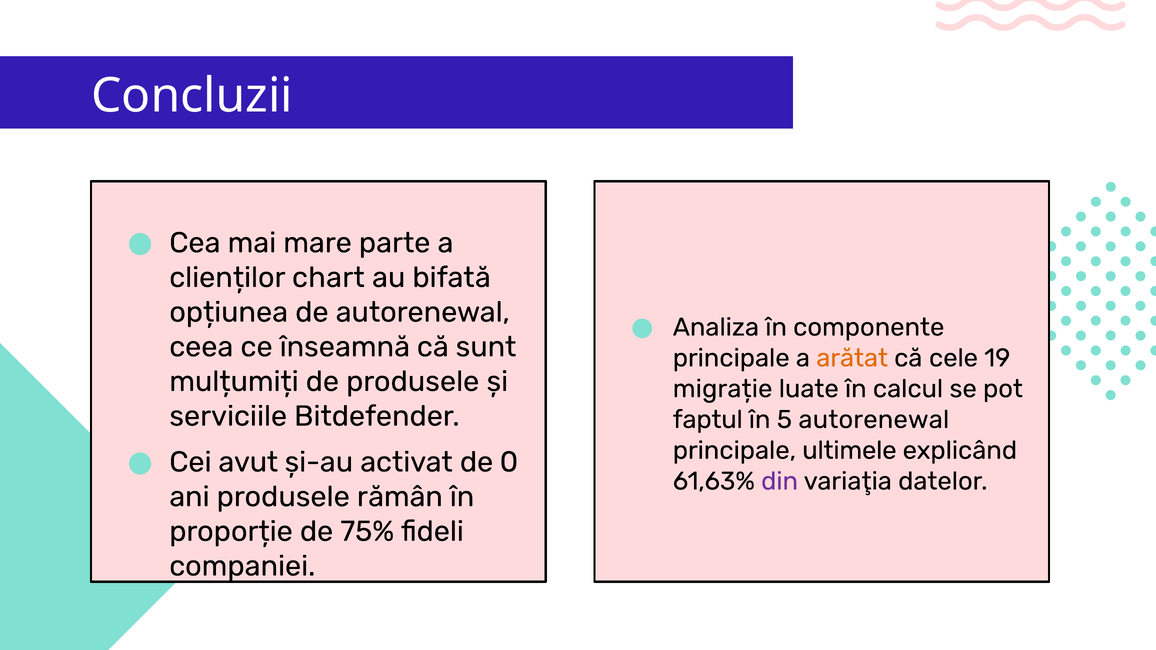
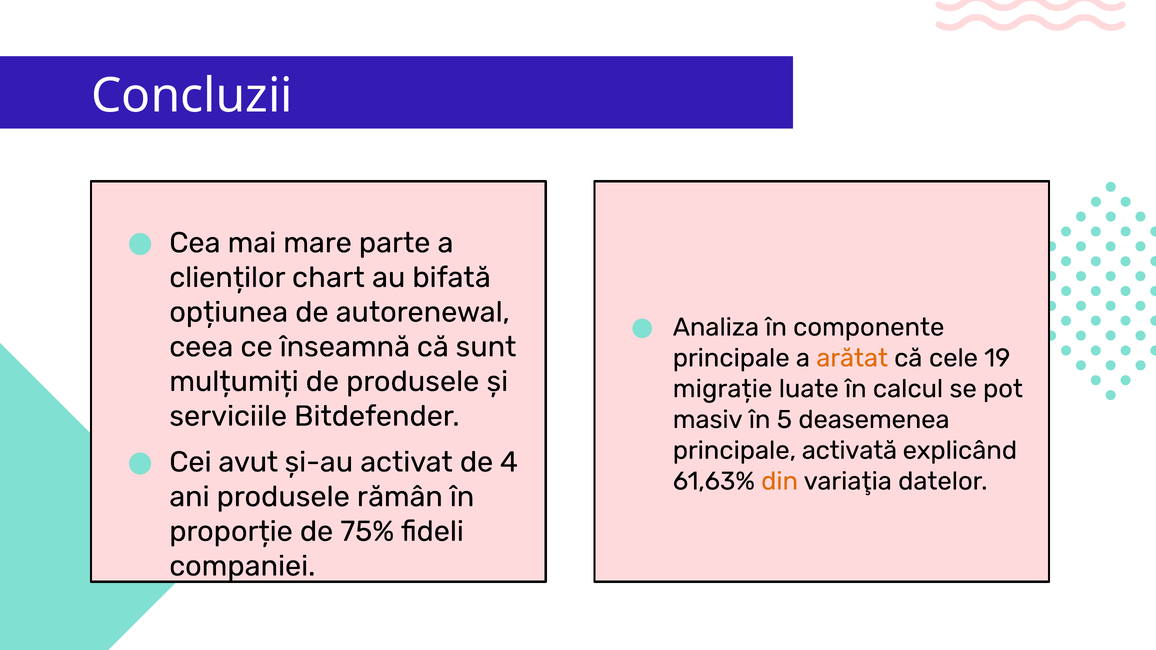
faptul: faptul -> masiv
5 autorenewal: autorenewal -> deasemenea
ultimele: ultimele -> activată
0: 0 -> 4
din colour: purple -> orange
